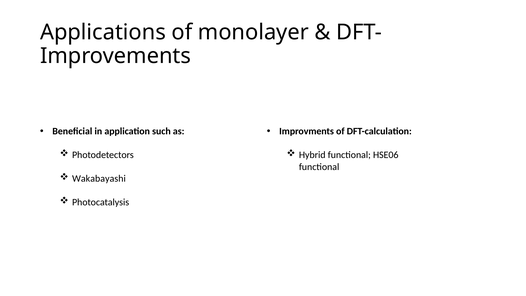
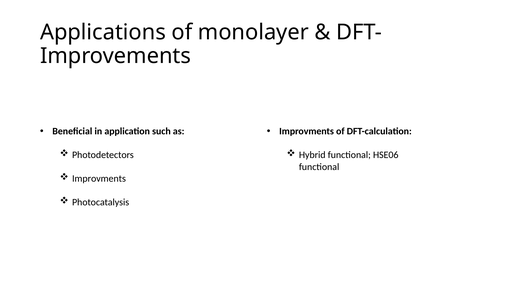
Wakabayashi at (99, 179): Wakabayashi -> Improvments
